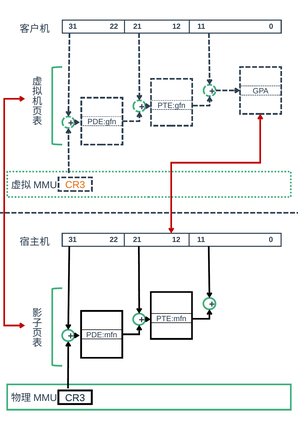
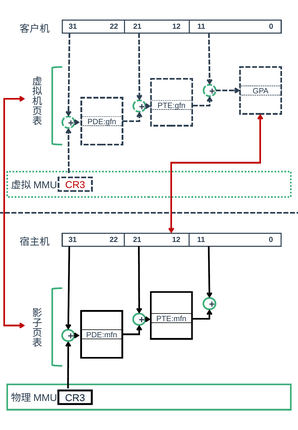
CR3 at (75, 185) colour: orange -> red
